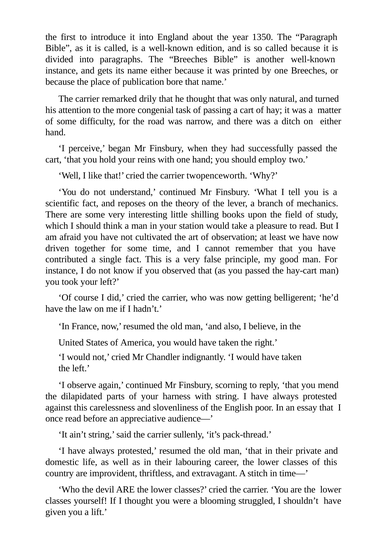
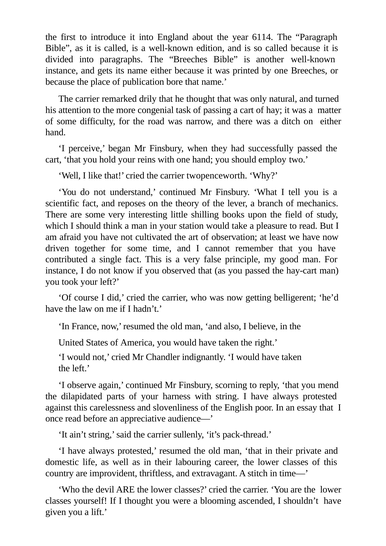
1350: 1350 -> 6114
struggled: struggled -> ascended
